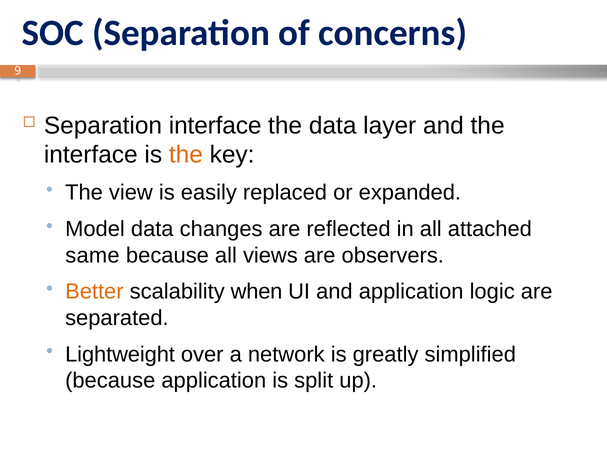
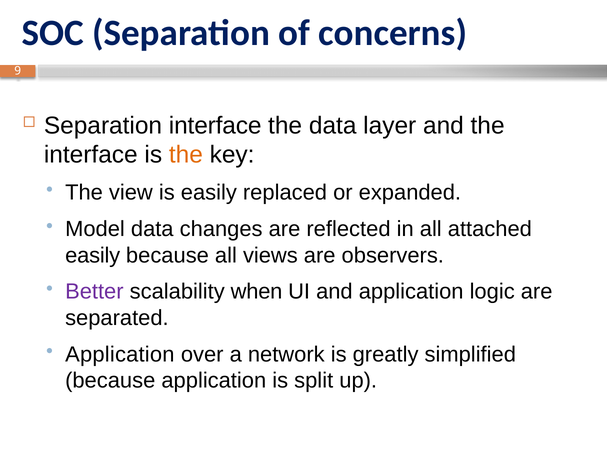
same at (92, 255): same -> easily
Better colour: orange -> purple
Lightweight at (120, 355): Lightweight -> Application
